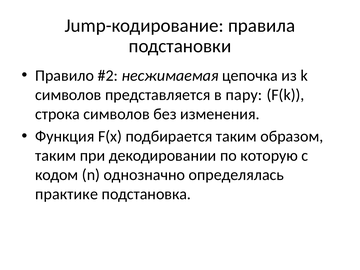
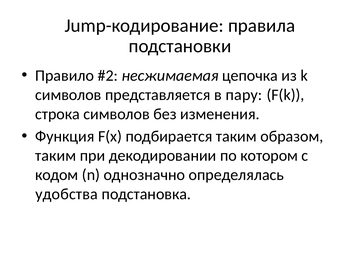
которую: которую -> котором
практике: практике -> удобства
